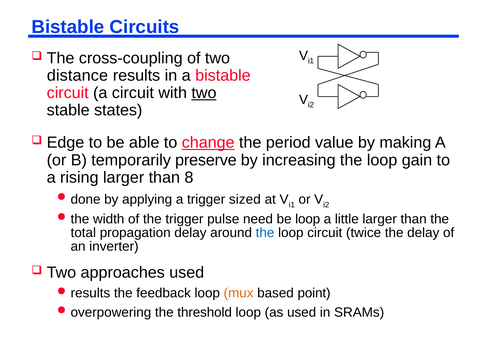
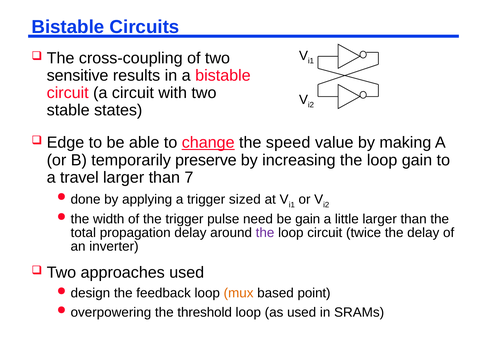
distance: distance -> sensitive
two at (204, 93) underline: present -> none
period: period -> speed
rising: rising -> travel
8: 8 -> 7
be loop: loop -> gain
the at (265, 233) colour: blue -> purple
results at (90, 293): results -> design
